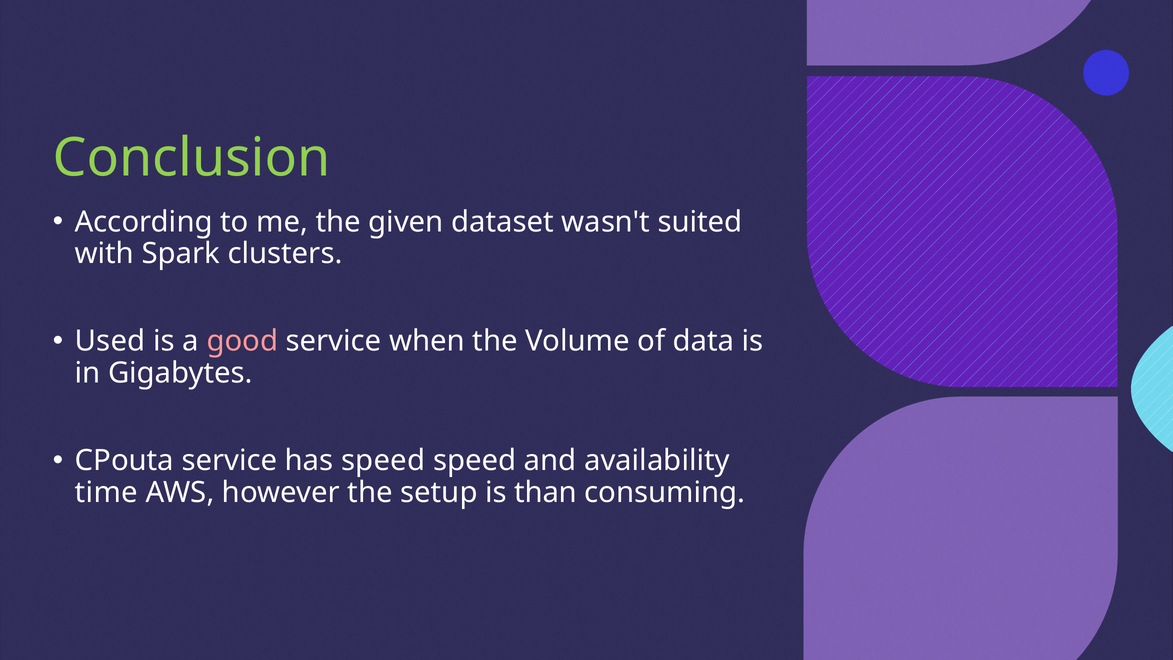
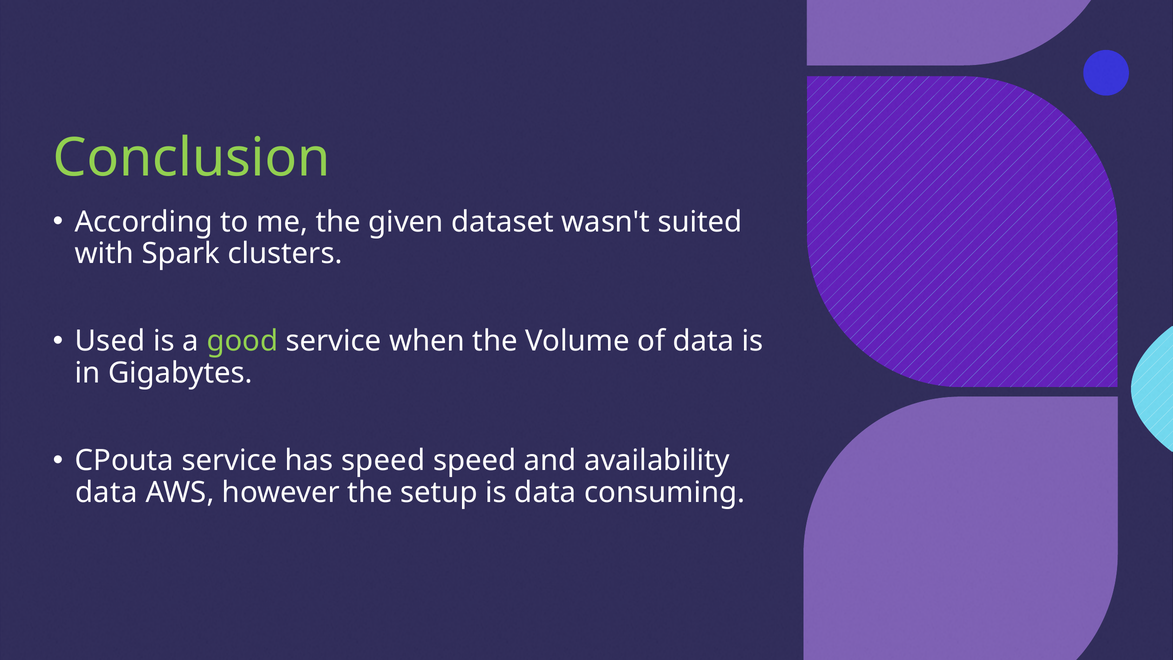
good colour: pink -> light green
time at (106, 492): time -> data
is than: than -> data
